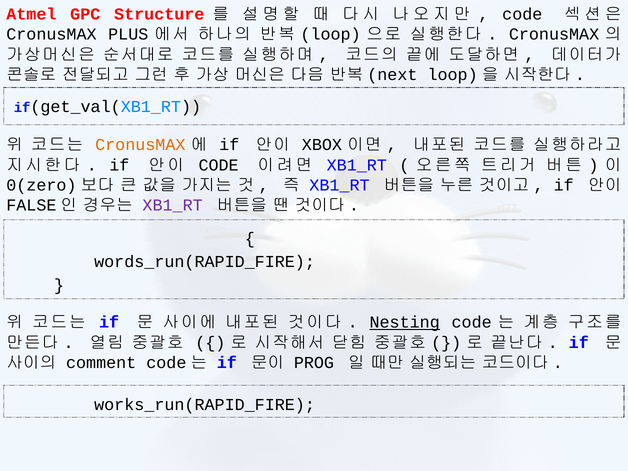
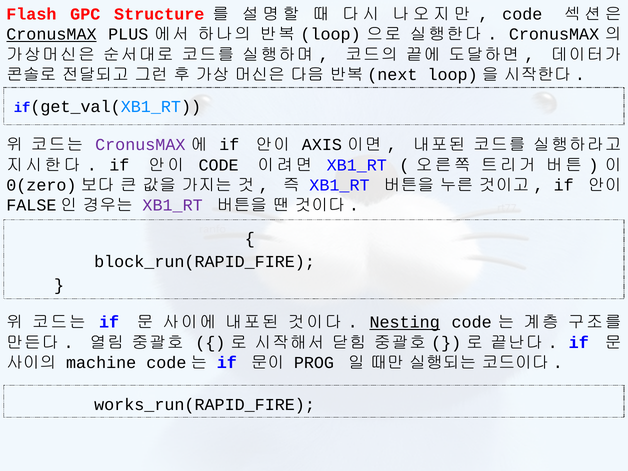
Atmel: Atmel -> Flash
CronusMAX at (51, 34) underline: none -> present
CronusMAX at (140, 145) colour: orange -> purple
XBOX: XBOX -> AXIS
words_run(RAPID_FIRE: words_run(RAPID_FIRE -> block_run(RAPID_FIRE
comment: comment -> machine
